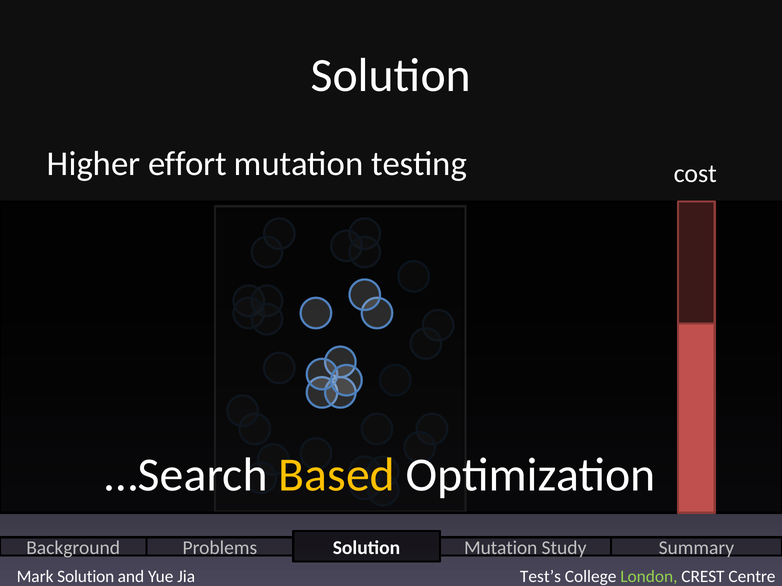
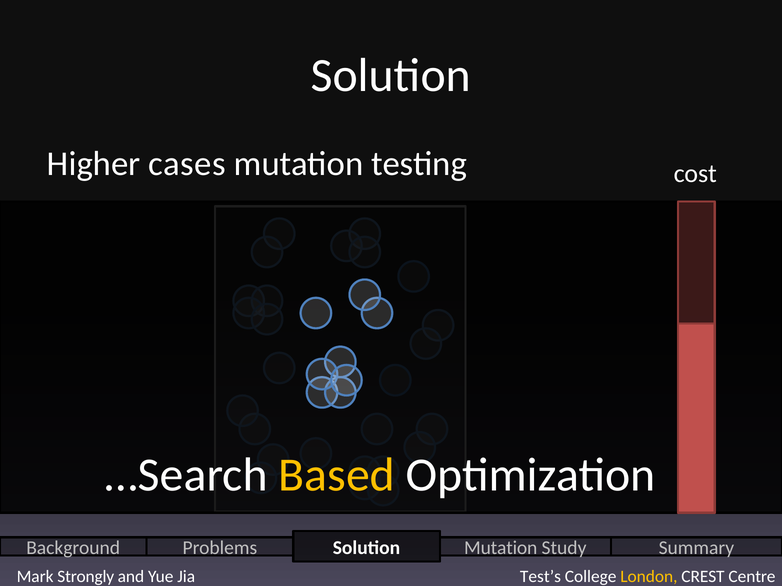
effort: effort -> cases
Mark Solution: Solution -> Strongly
London colour: light green -> yellow
